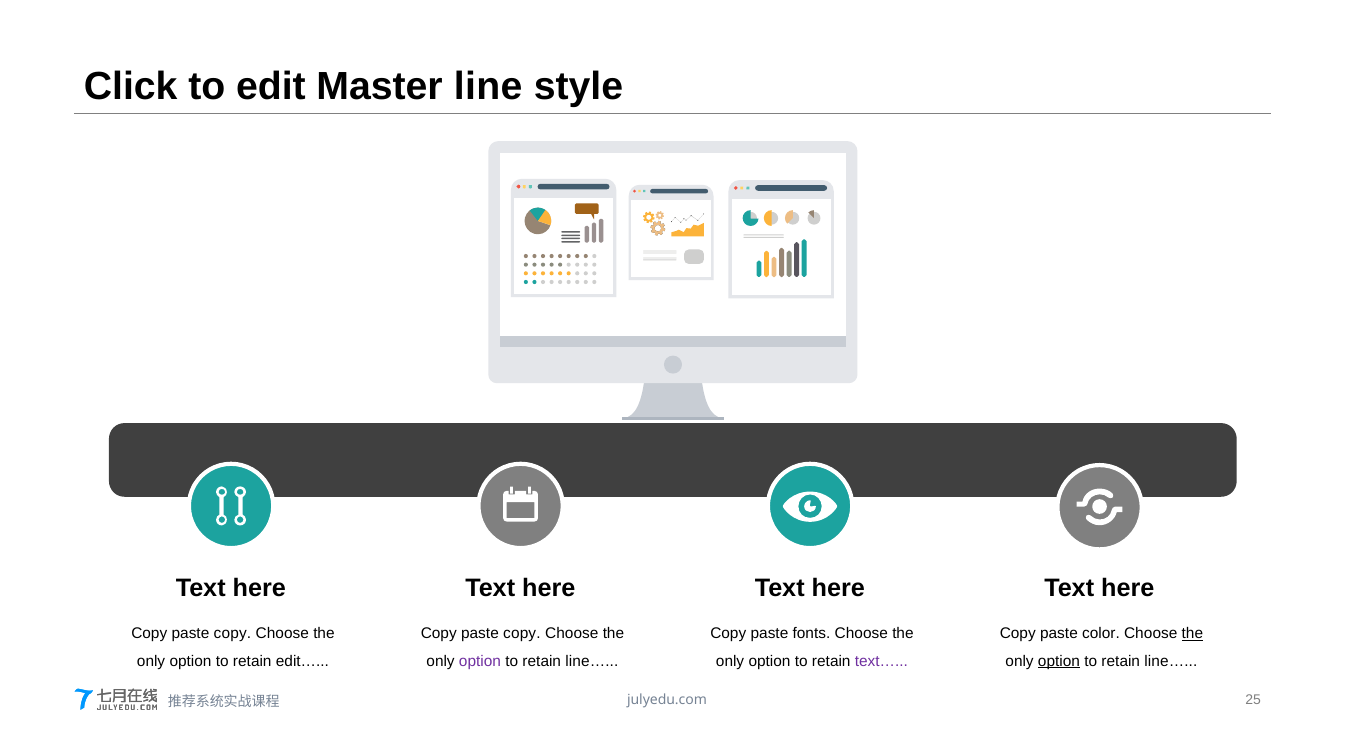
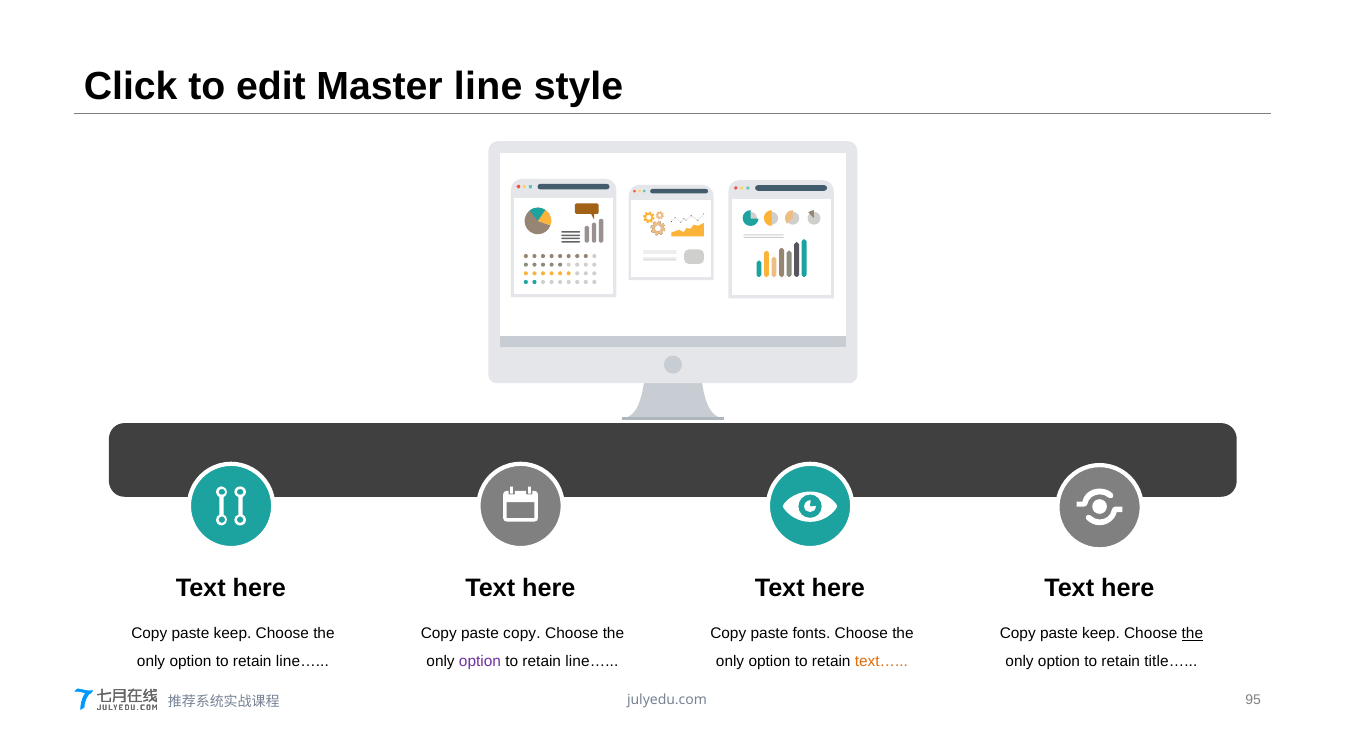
copy at (232, 634): copy -> keep
color at (1101, 634): color -> keep
edit… at (302, 662): edit… -> line…
text… colour: purple -> orange
option at (1059, 662) underline: present -> none
line… at (1171, 662): line… -> title…
25: 25 -> 95
